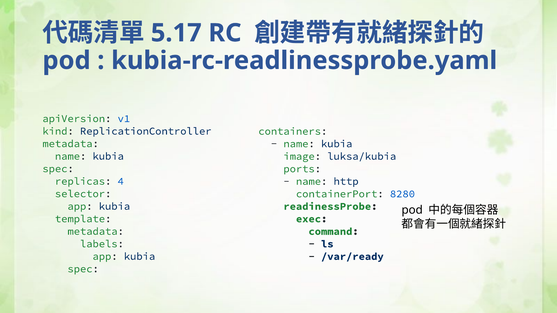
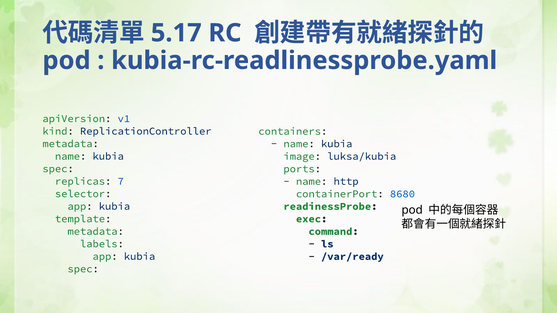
4: 4 -> 7
8280: 8280 -> 8680
